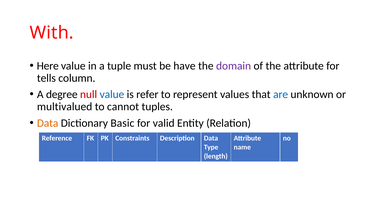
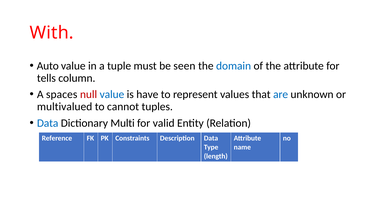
Here: Here -> Auto
have: have -> seen
domain colour: purple -> blue
degree: degree -> spaces
refer: refer -> have
Data at (48, 123) colour: orange -> blue
Basic: Basic -> Multi
